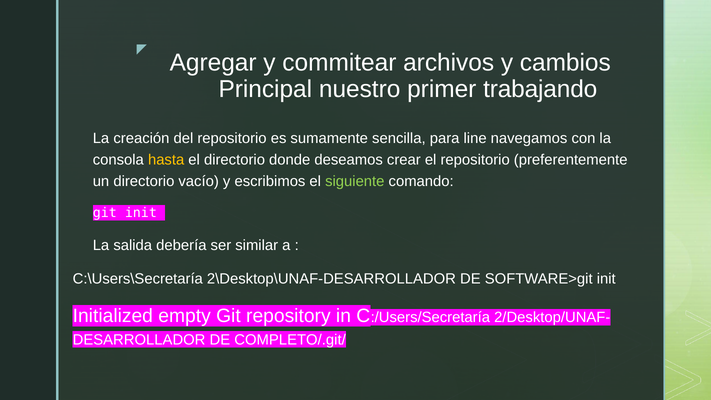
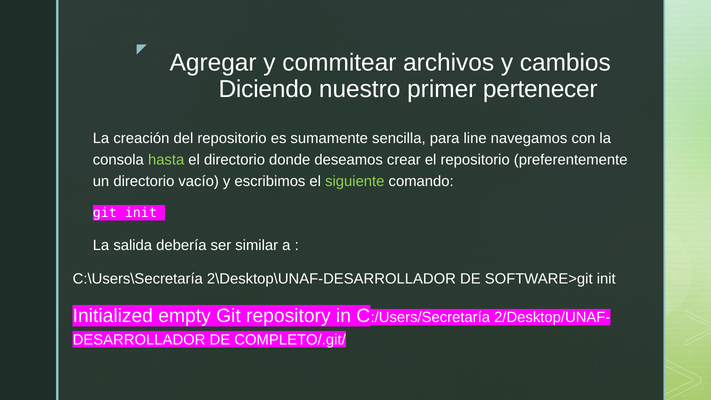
Principal: Principal -> Diciendo
trabajando: trabajando -> pertenecer
hasta colour: yellow -> light green
